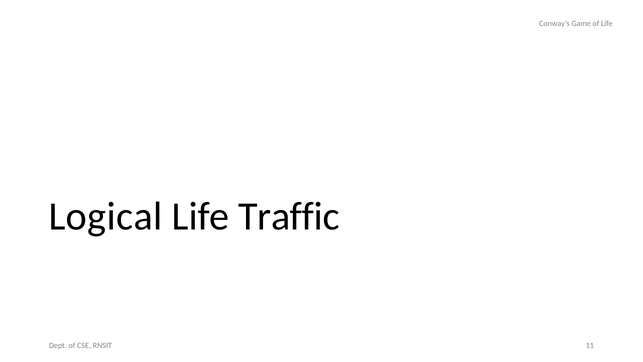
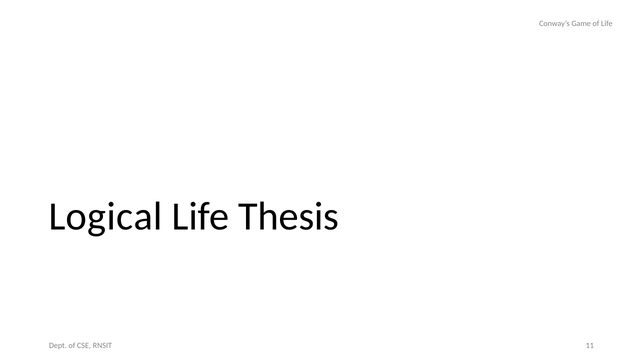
Traffic: Traffic -> Thesis
